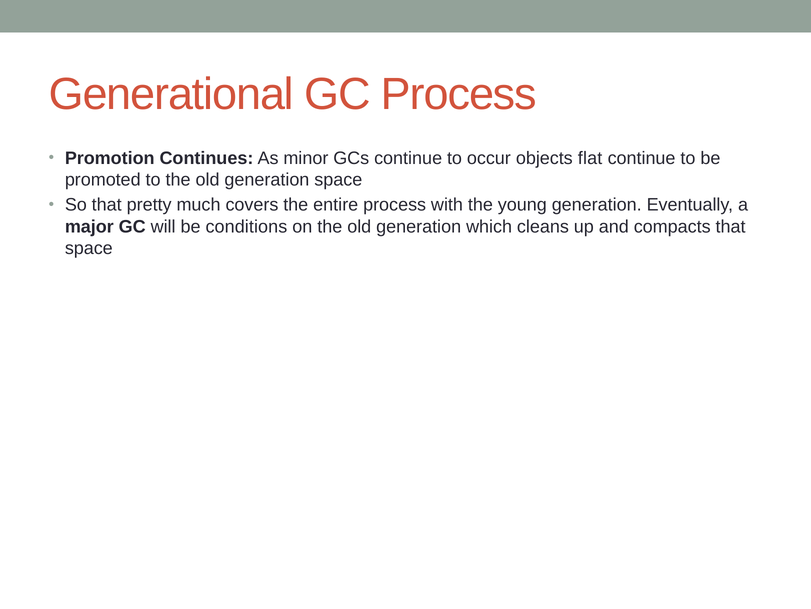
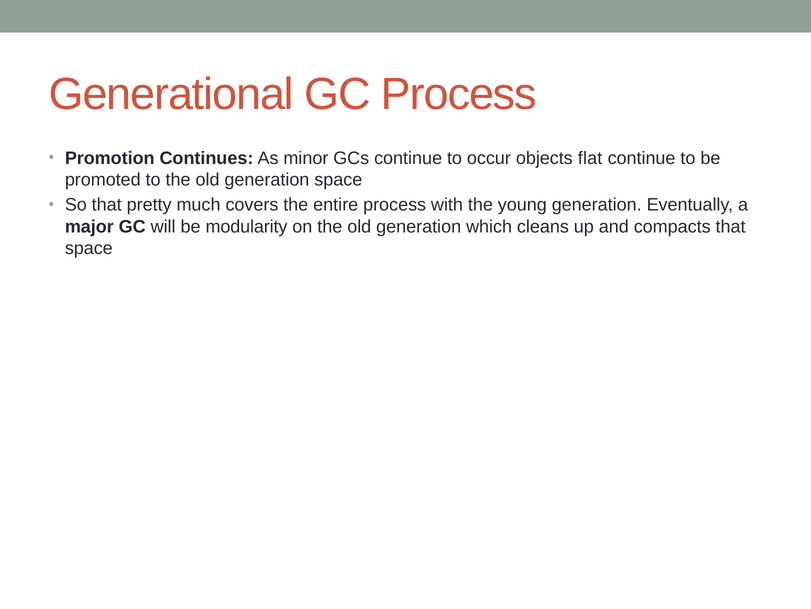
conditions: conditions -> modularity
